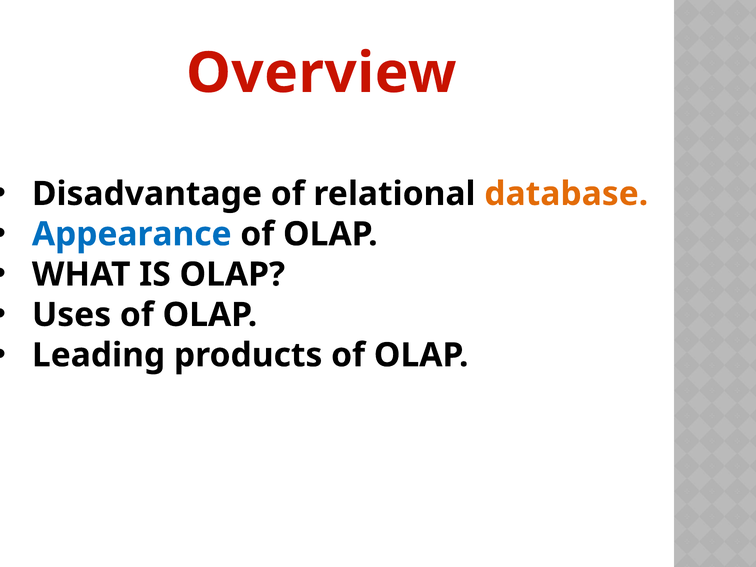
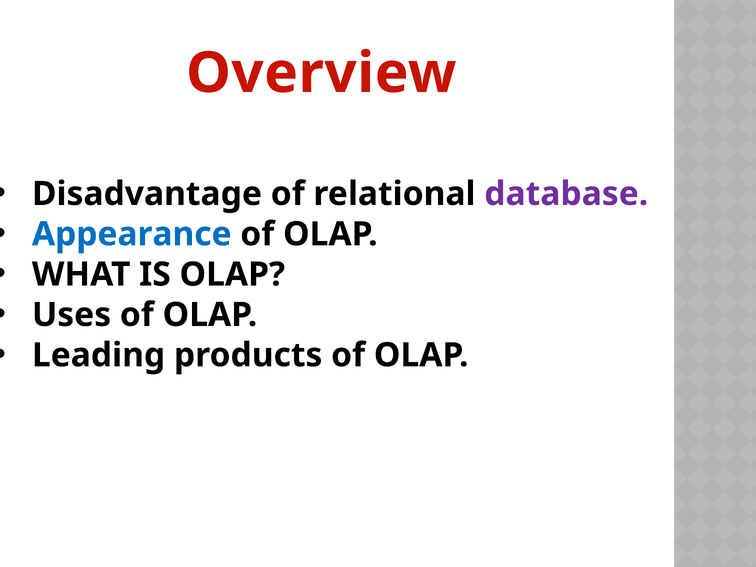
database colour: orange -> purple
